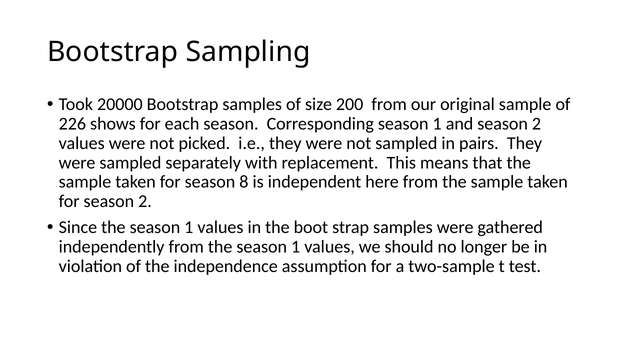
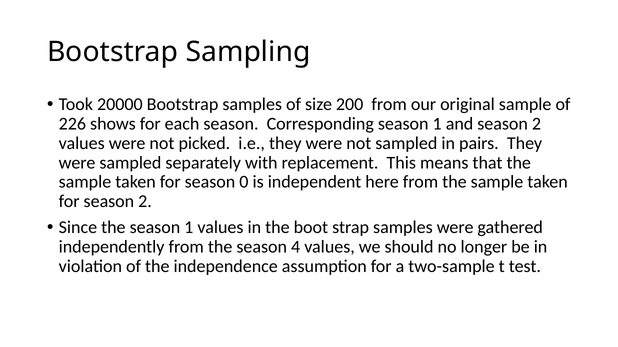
8: 8 -> 0
from the season 1: 1 -> 4
